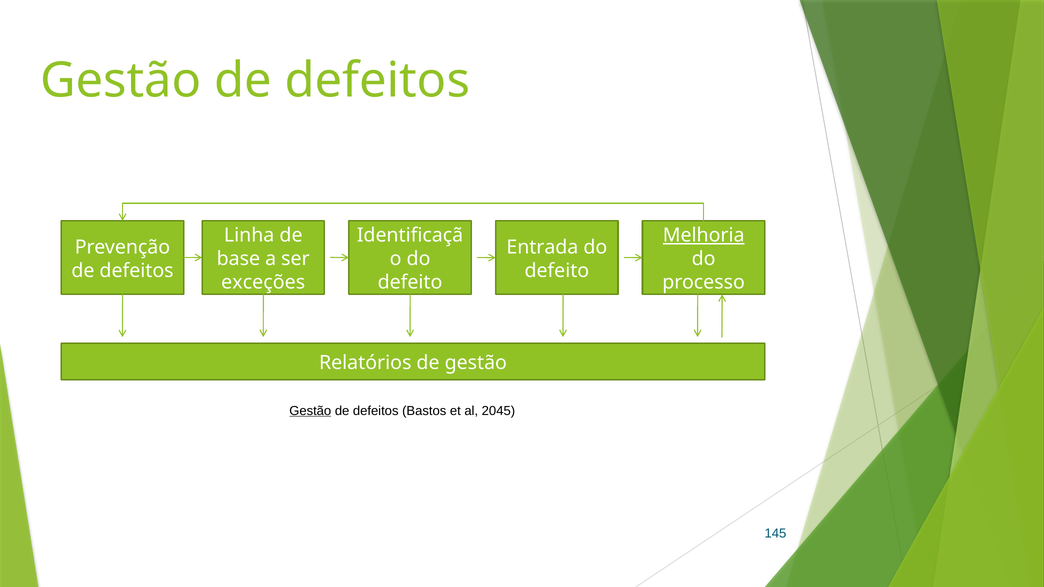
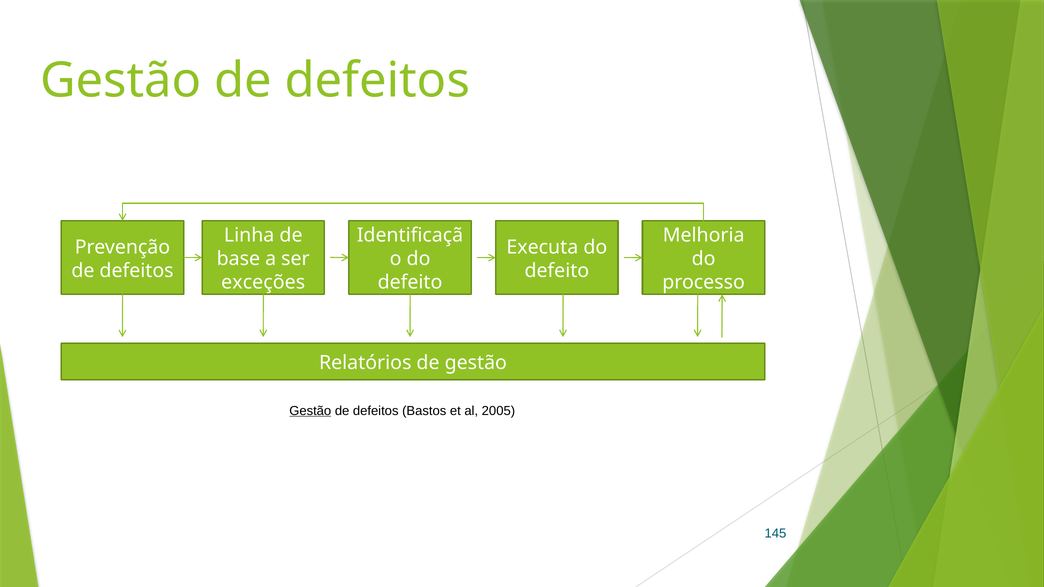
Melhoria underline: present -> none
Entrada: Entrada -> Executa
2045: 2045 -> 2005
